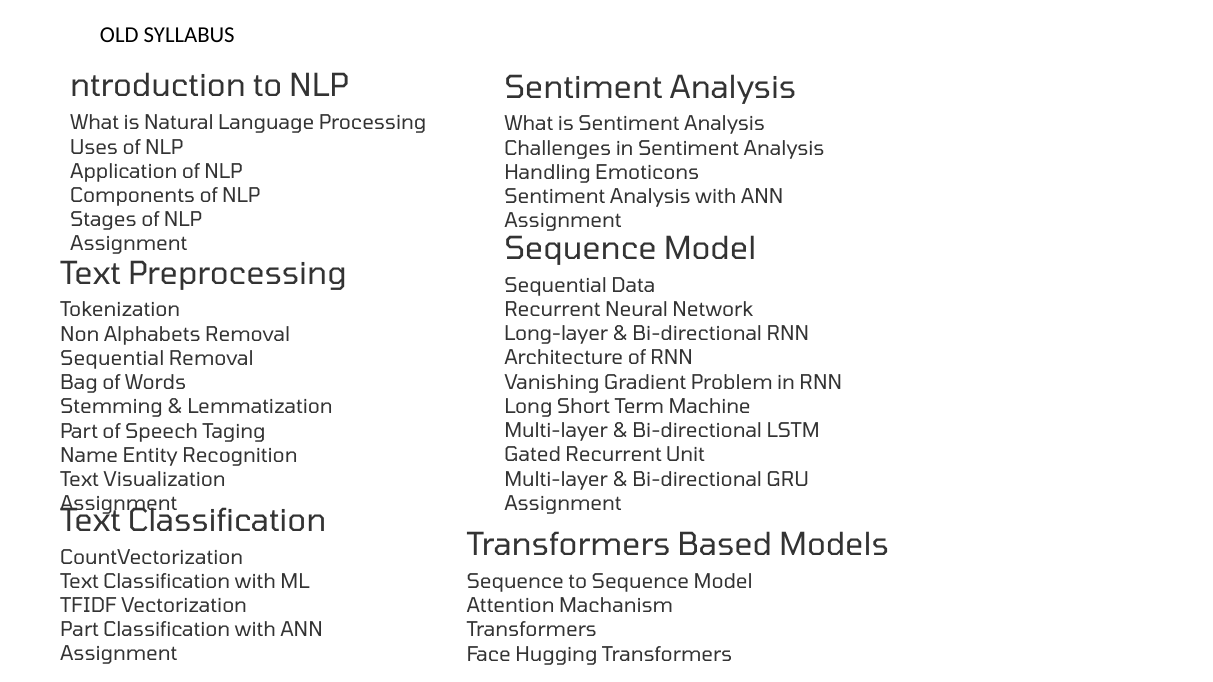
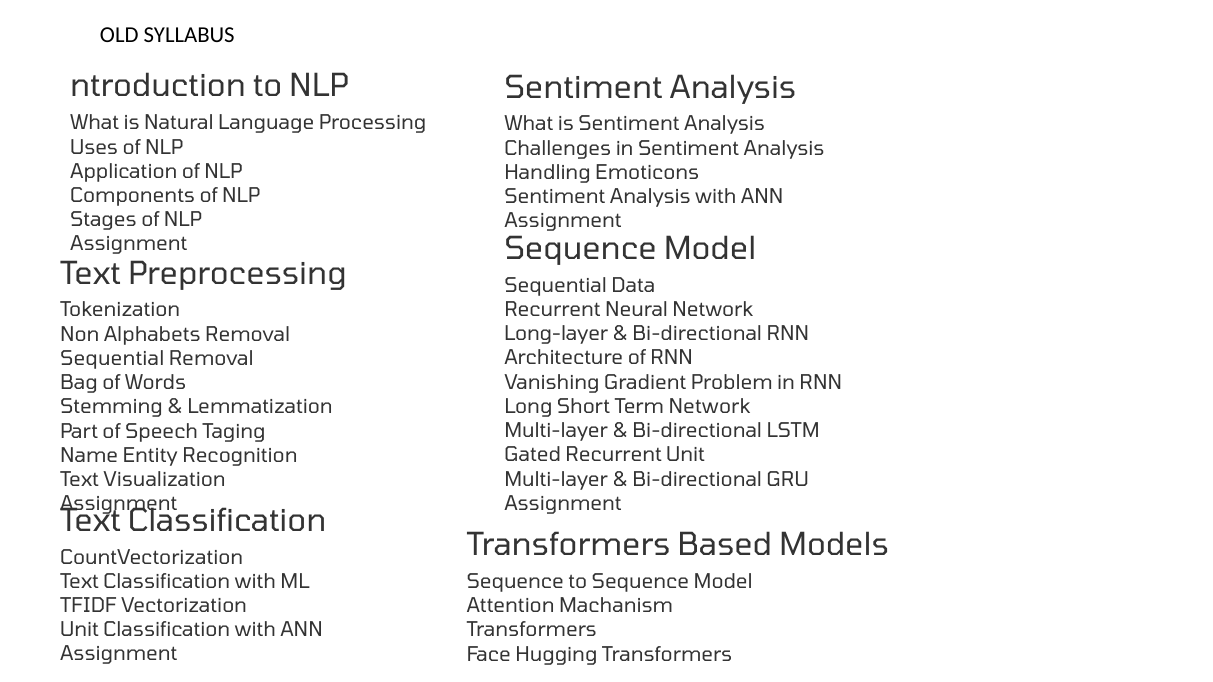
Term Machine: Machine -> Network
Part at (80, 630): Part -> Unit
